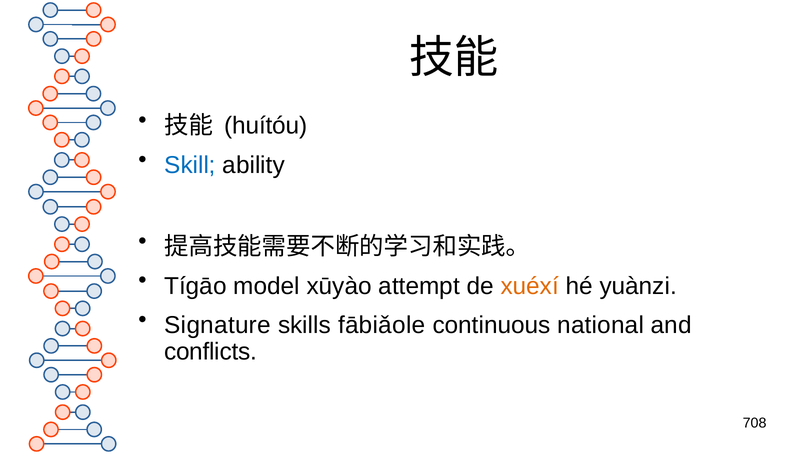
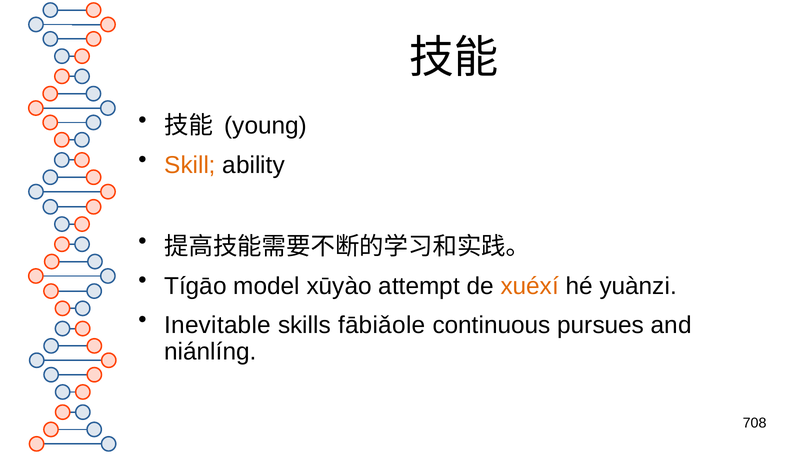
huítóu: huítóu -> young
Skill colour: blue -> orange
Signature: Signature -> Inevitable
national: national -> pursues
conflicts: conflicts -> niánlíng
